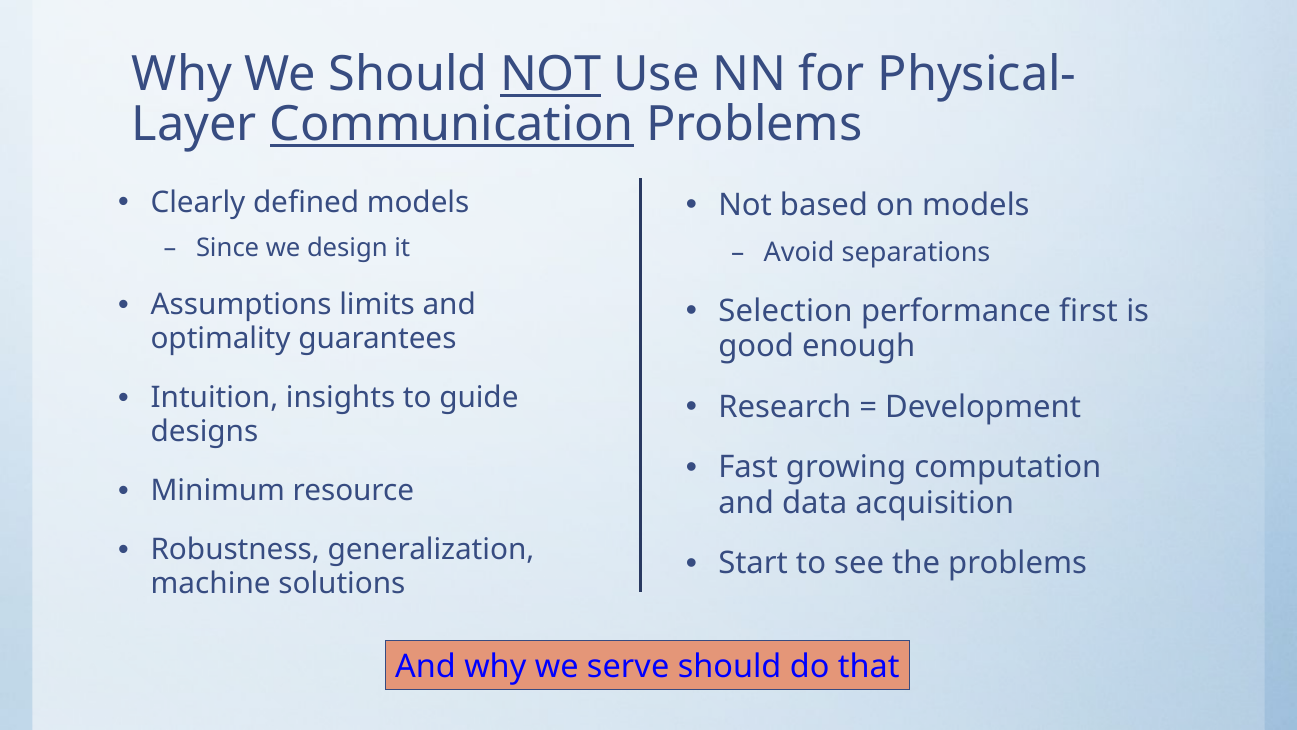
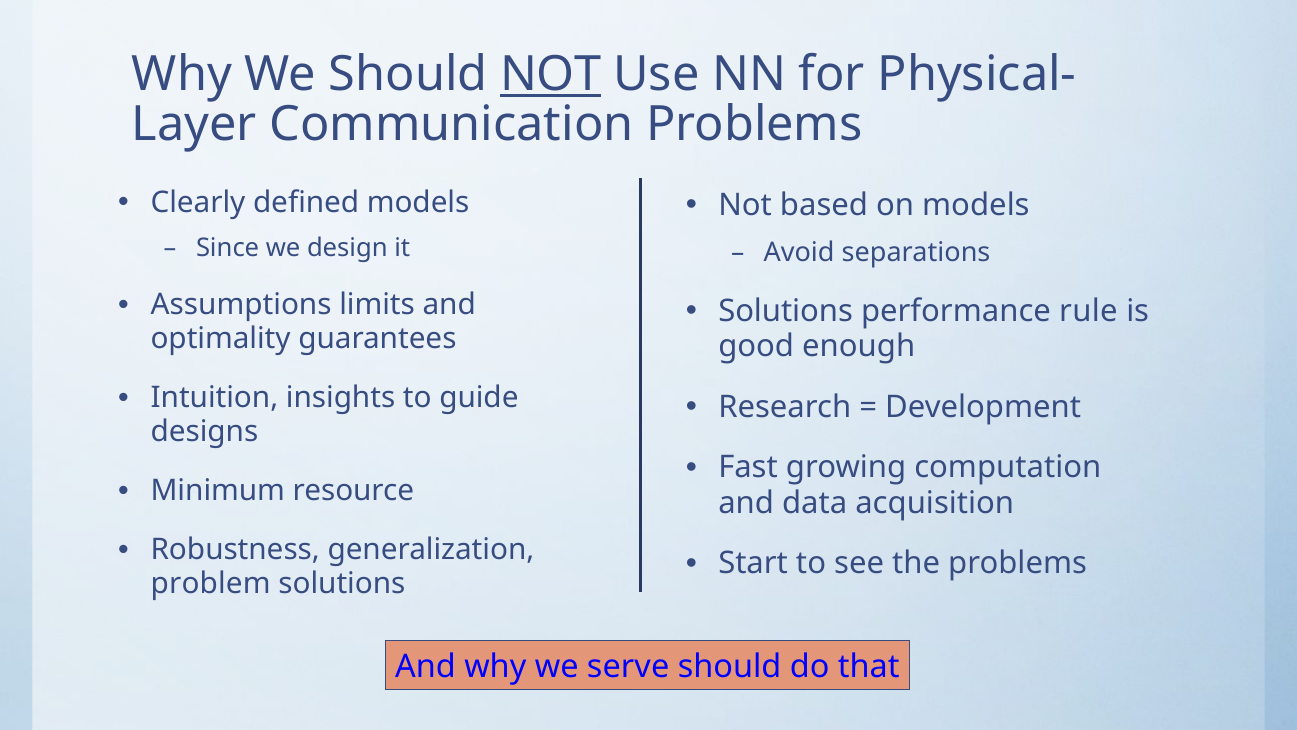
Communication underline: present -> none
Selection at (785, 311): Selection -> Solutions
first: first -> rule
machine: machine -> problem
